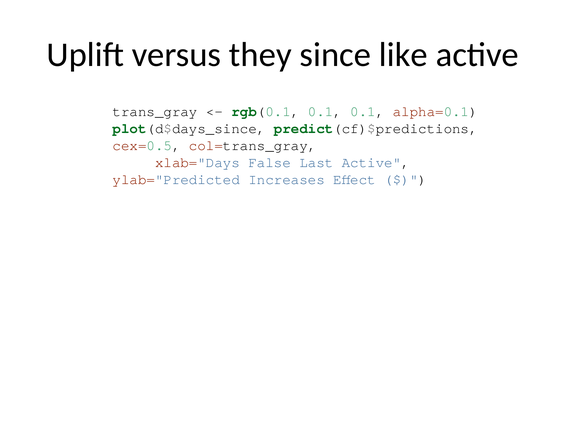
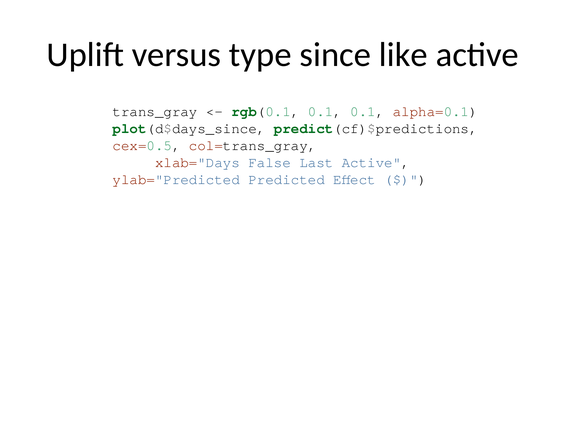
they: they -> type
Increases: Increases -> Predicted
